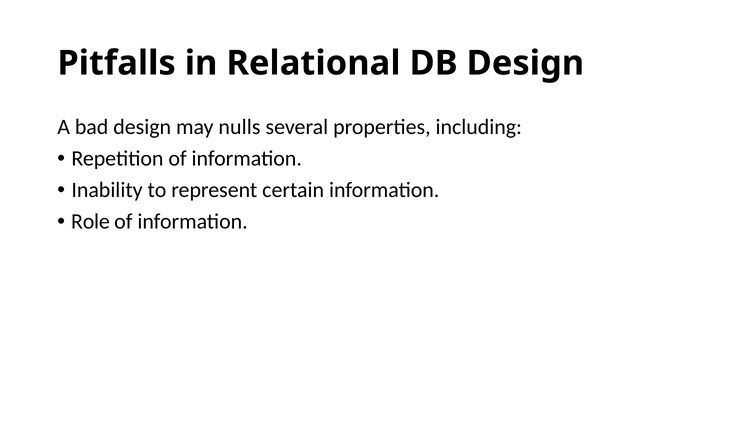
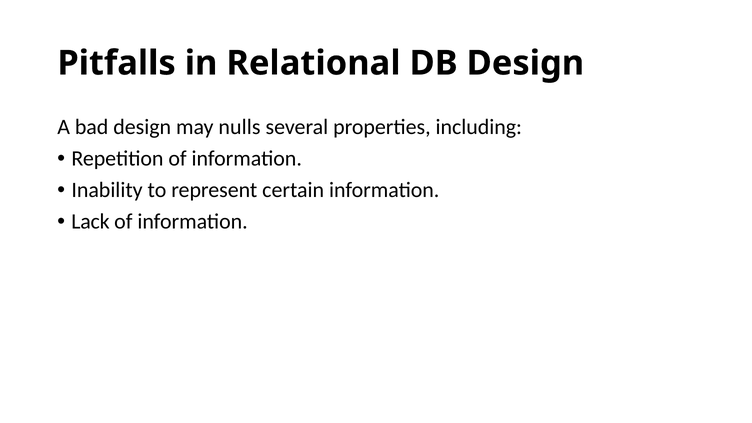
Role: Role -> Lack
